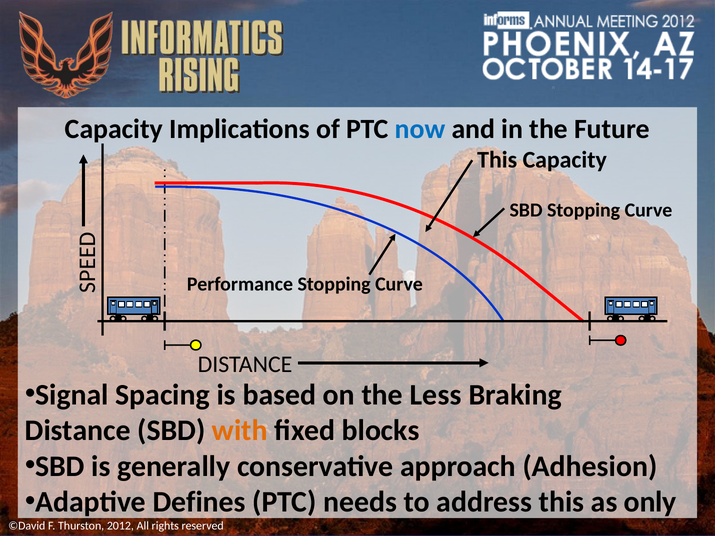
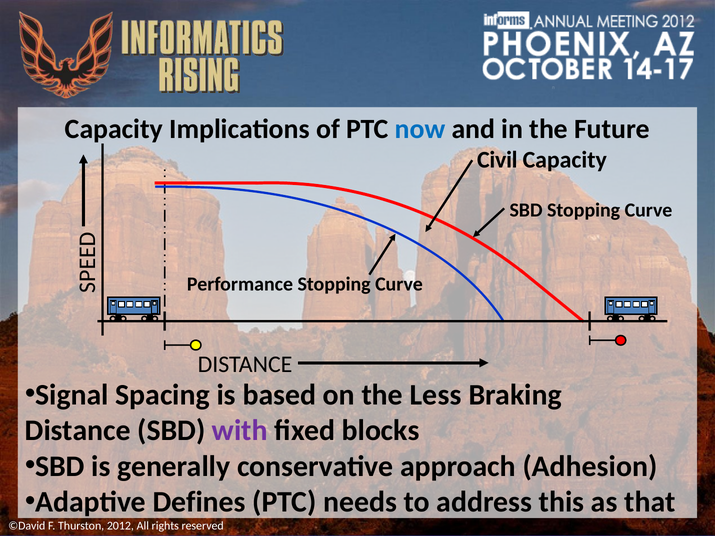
This at (497, 160): This -> Civil
with colour: orange -> purple
only: only -> that
